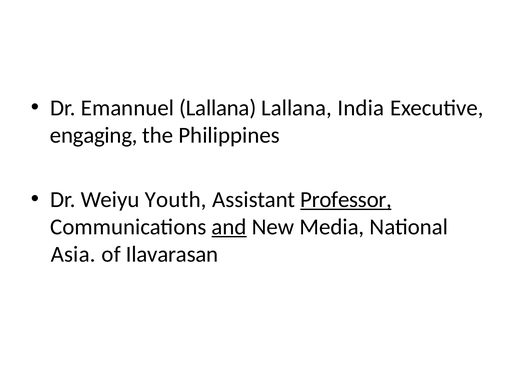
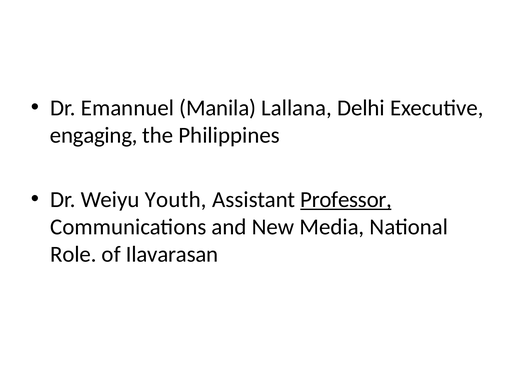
Emannuel Lallana: Lallana -> Manila
India: India -> Delhi
and underline: present -> none
Asia: Asia -> Role
